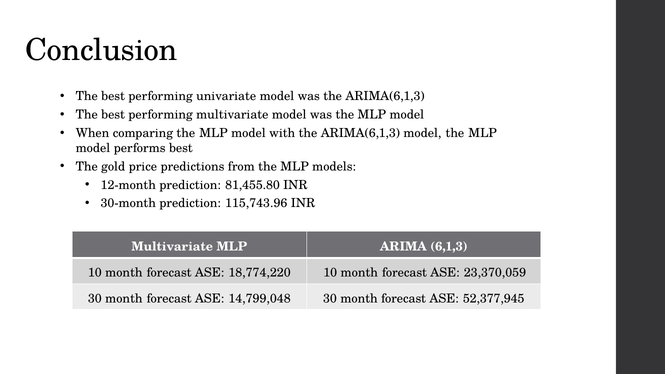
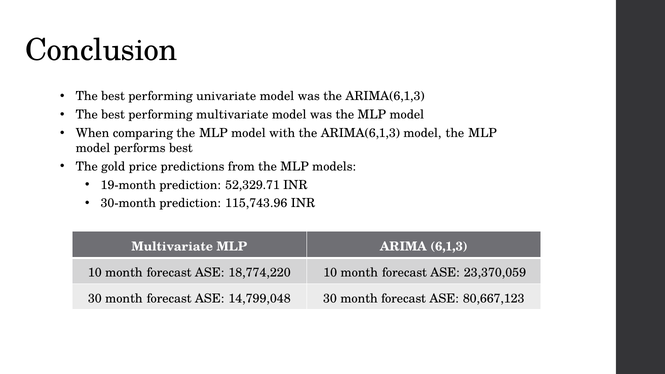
12-month: 12-month -> 19-month
81,455.80: 81,455.80 -> 52,329.71
52,377,945: 52,377,945 -> 80,667,123
